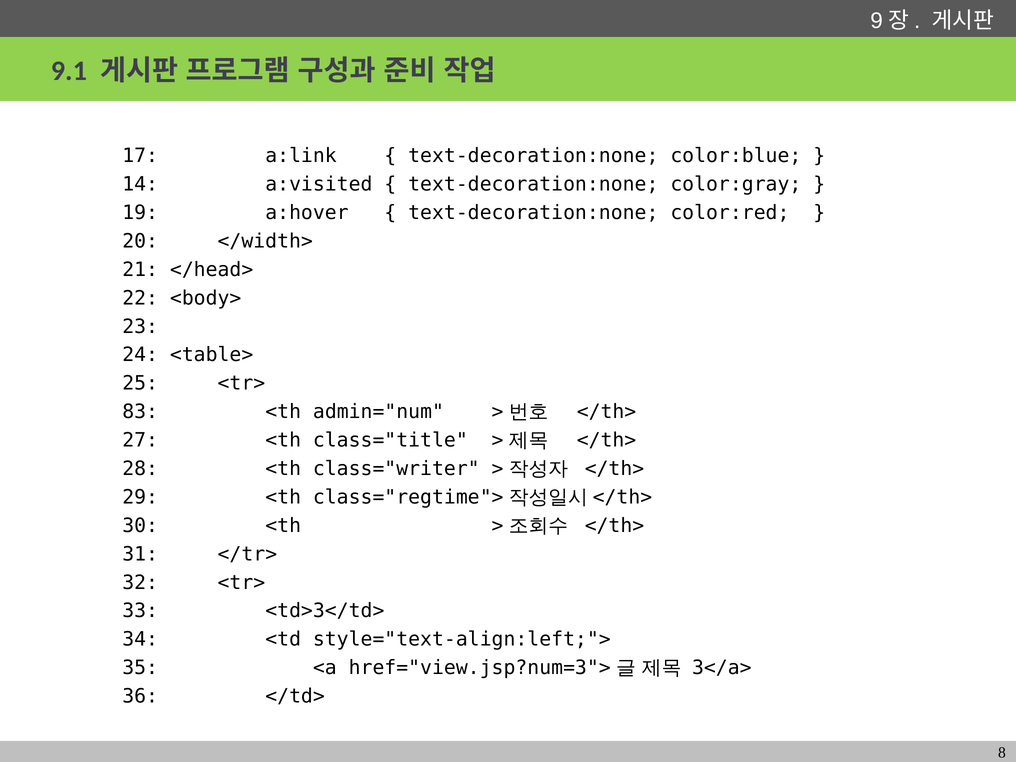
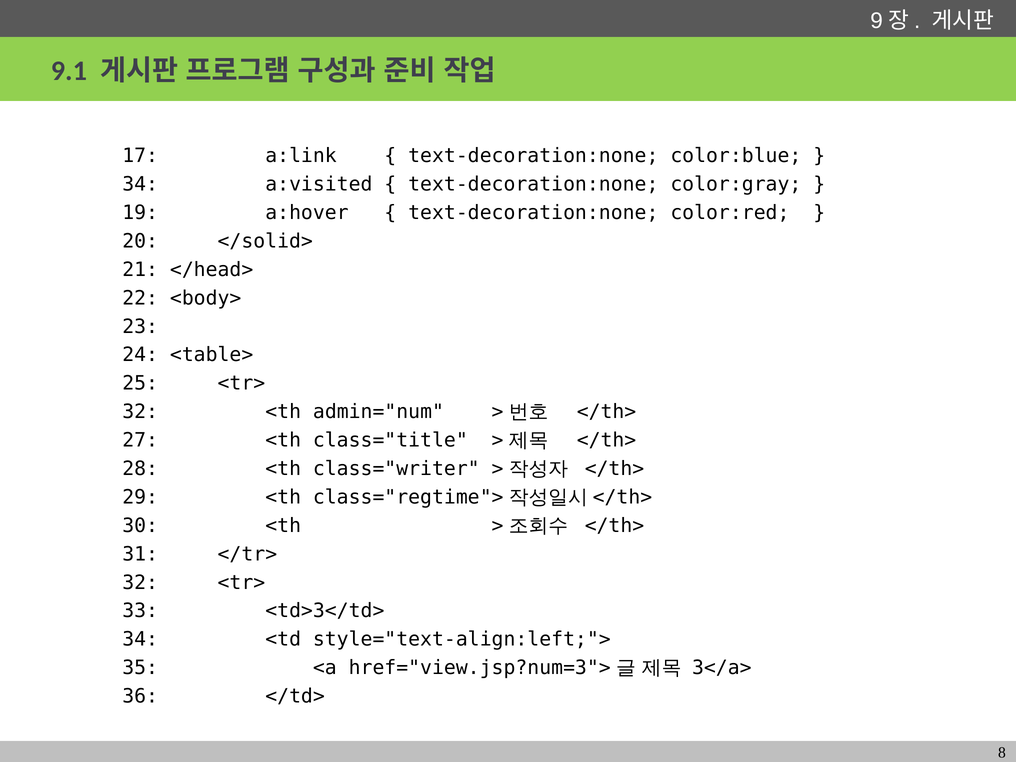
14 at (140, 184): 14 -> 34
</width>: </width> -> </solid>
83 at (140, 412): 83 -> 32
